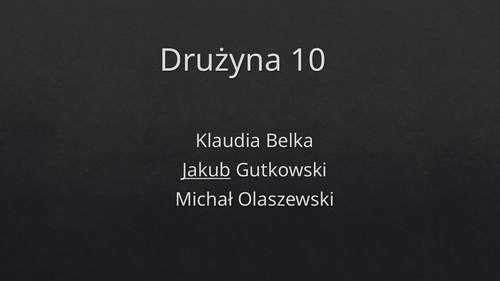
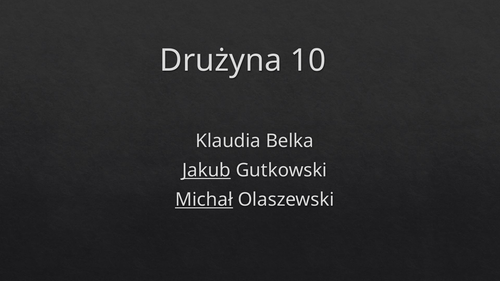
Michał underline: none -> present
